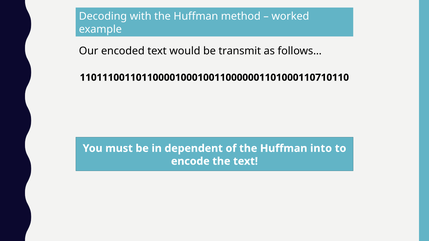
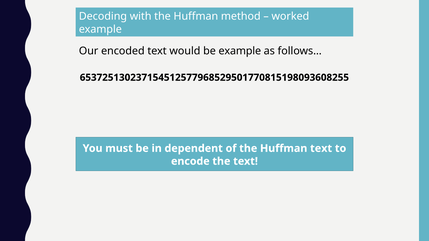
be transmit: transmit -> example
110111001101100001000100110000001101000110710110: 110111001101100001000100110000001101000110710110 -> 653725130237154512577968529501770815198093608255
Huffman into: into -> text
